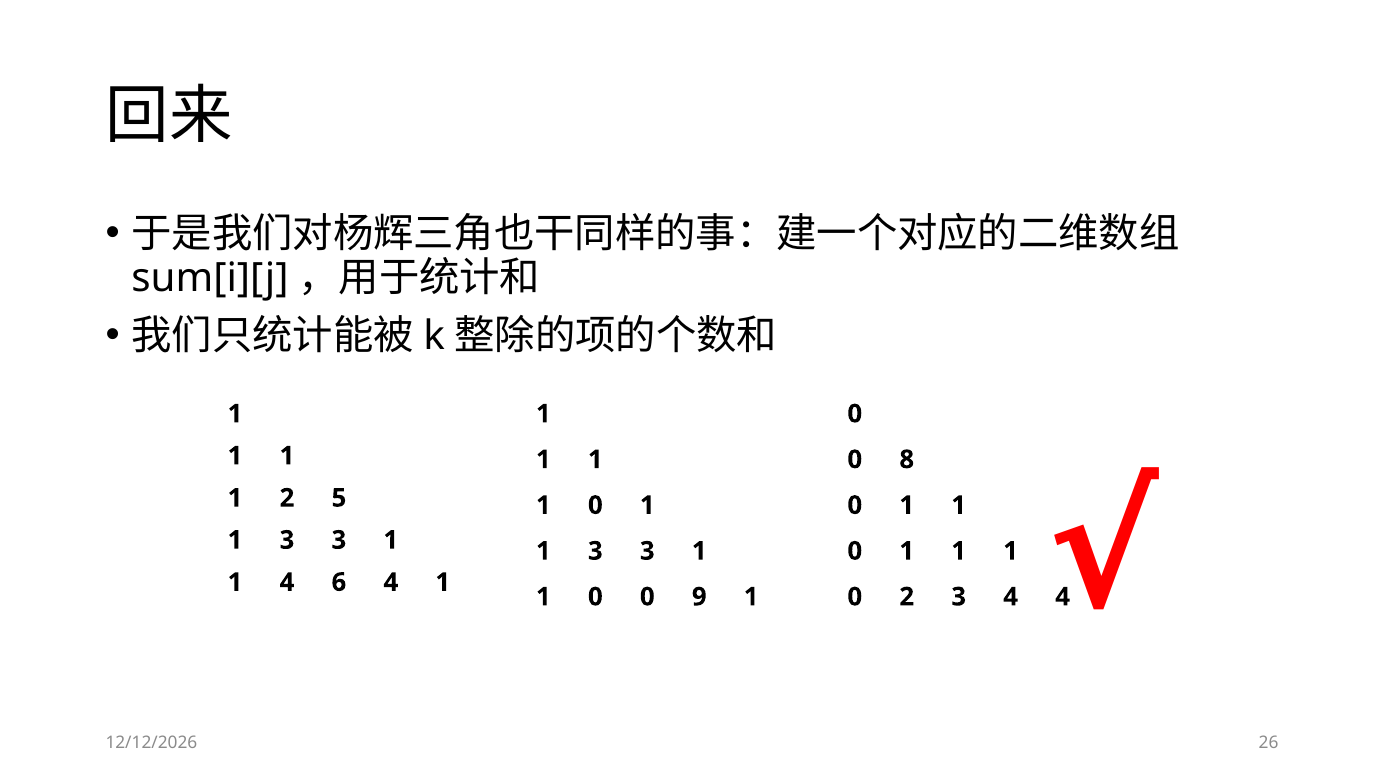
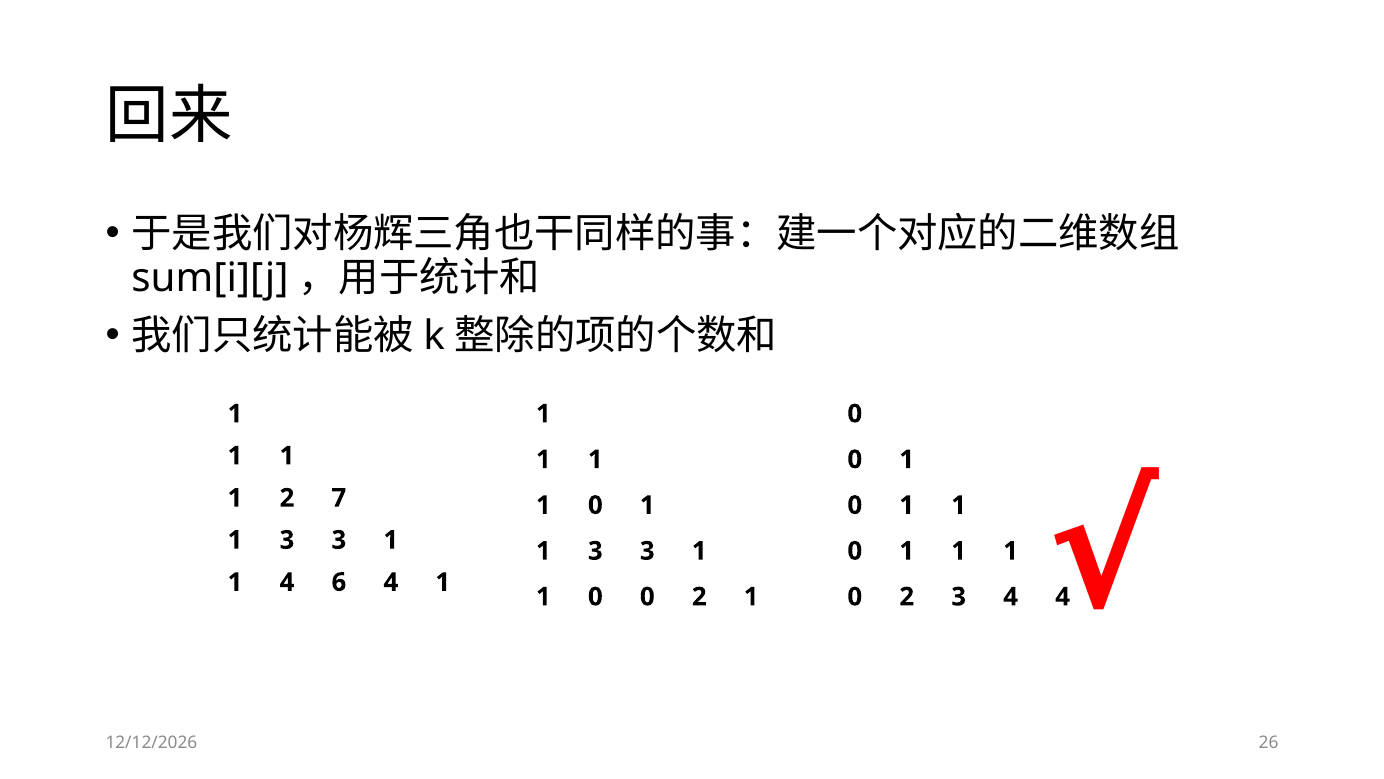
8 at (907, 459): 8 -> 1
5: 5 -> 7
0 0 9: 9 -> 2
